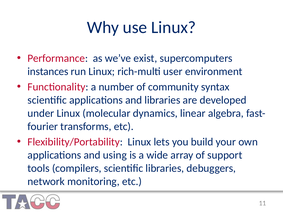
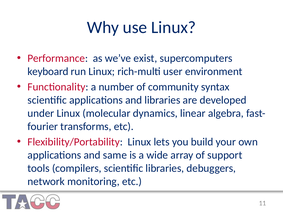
instances: instances -> keyboard
using: using -> same
